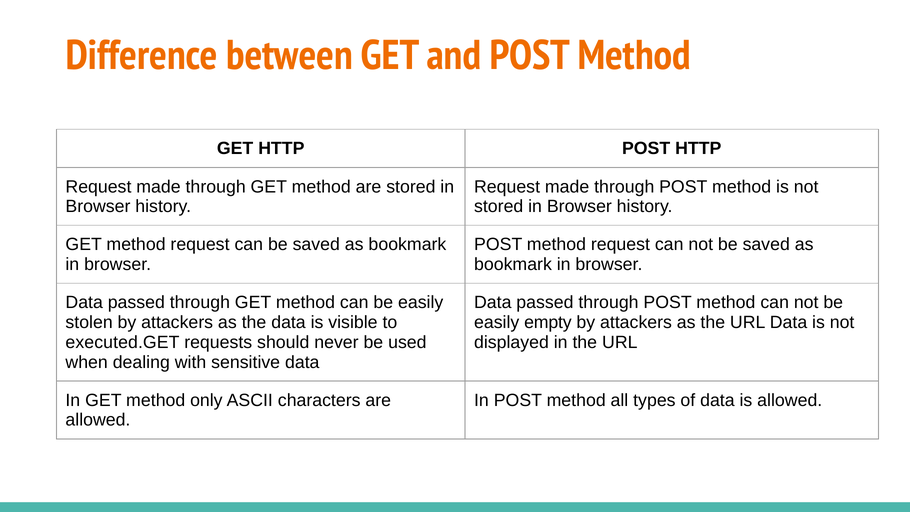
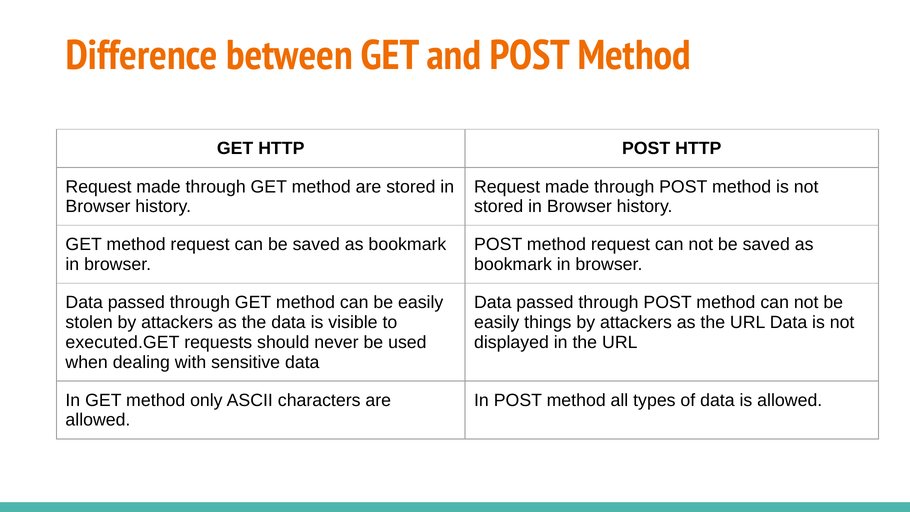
empty: empty -> things
